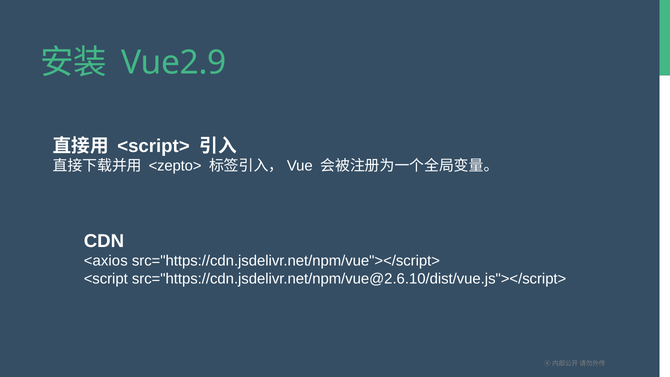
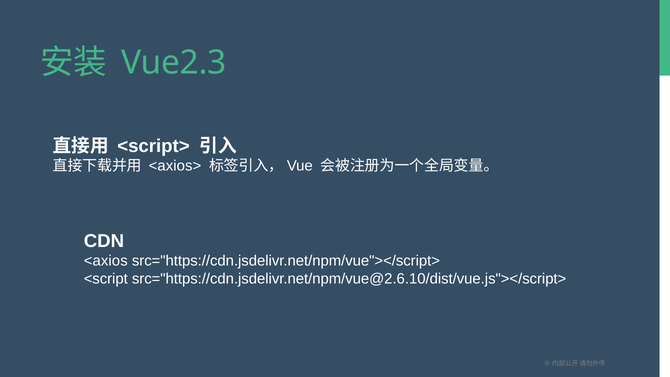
Vue2.9: Vue2.9 -> Vue2.3
<zepto>: <zepto> -> <axios>
